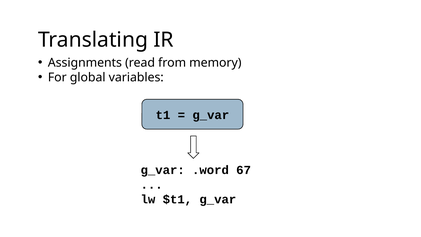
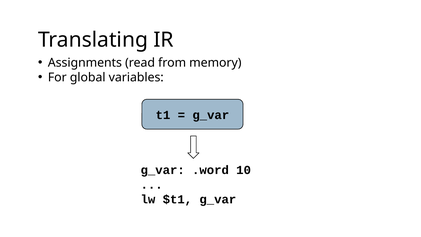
67: 67 -> 10
